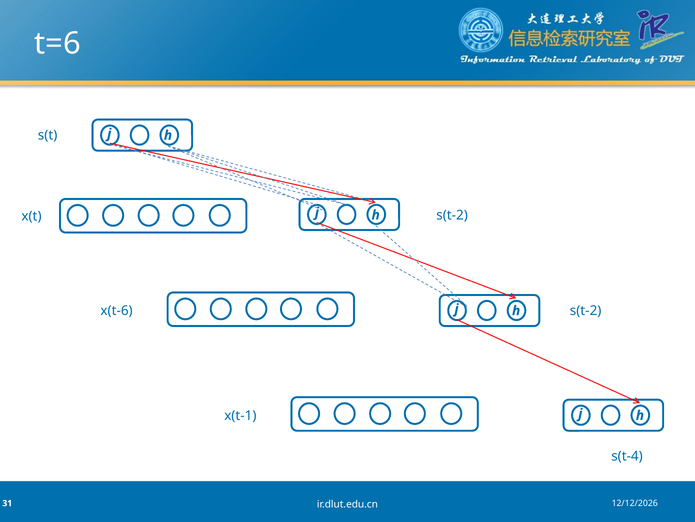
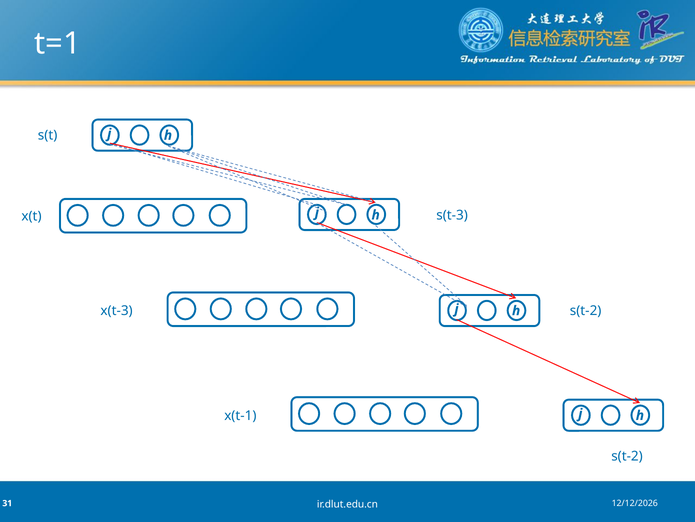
t=6: t=6 -> t=1
x(t s(t-2: s(t-2 -> s(t-3
x(t-6: x(t-6 -> x(t-3
s(t-4 at (627, 456): s(t-4 -> s(t-2
